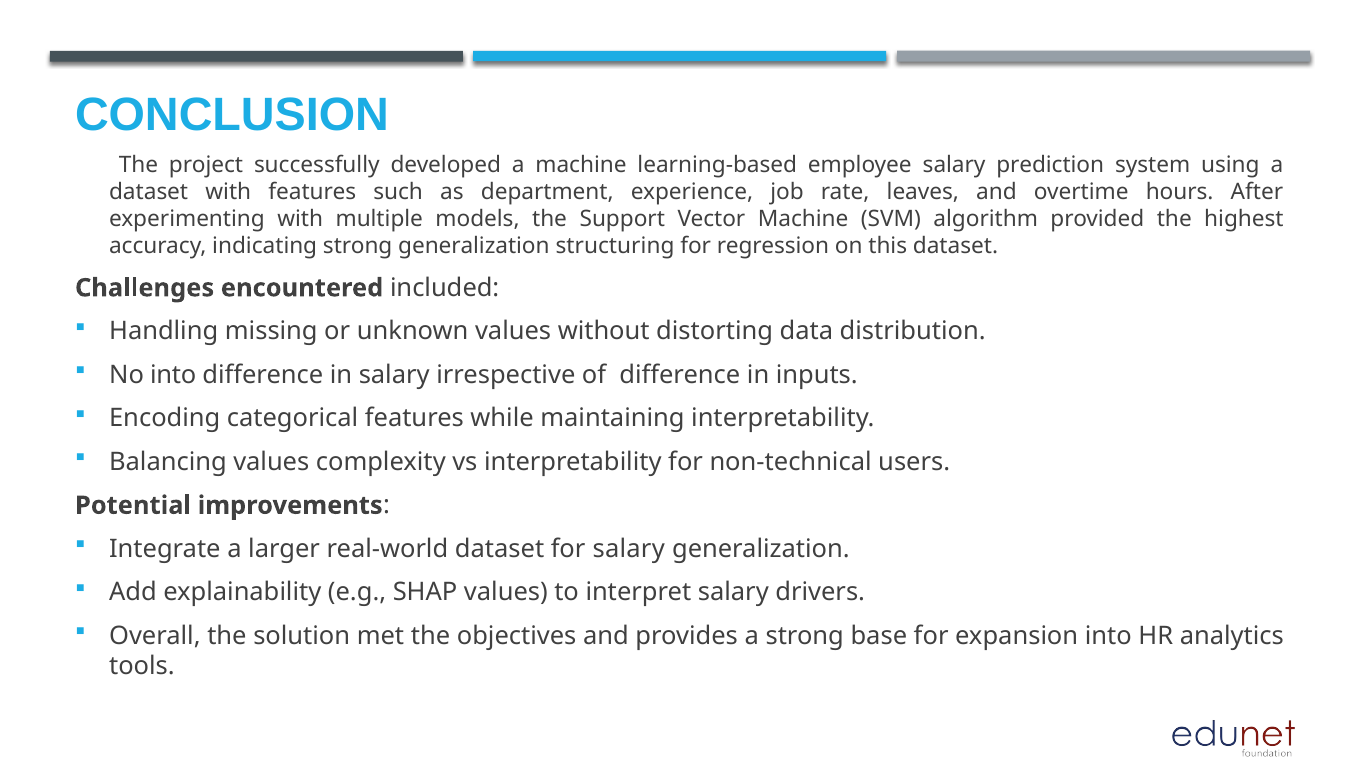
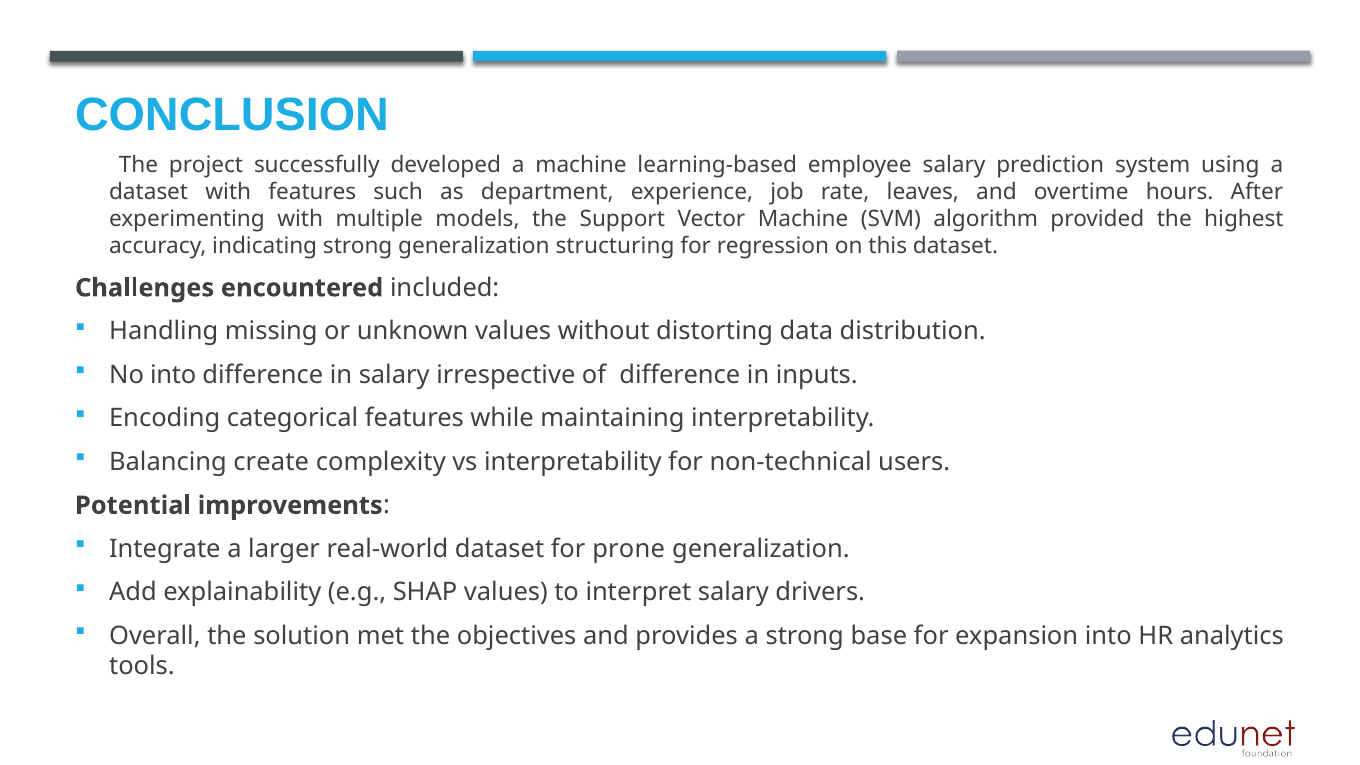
Balancing values: values -> create
for salary: salary -> prone
